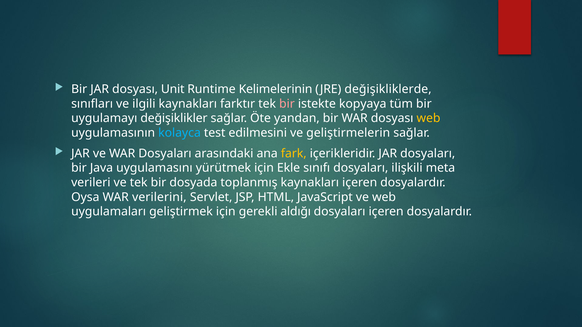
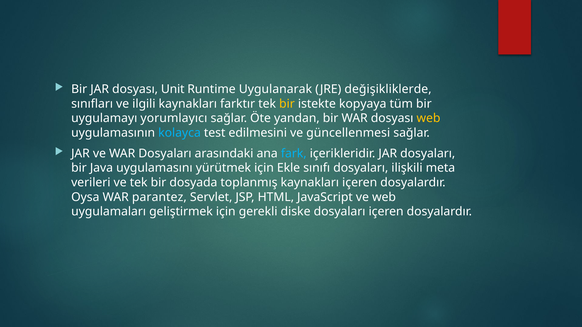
Kelimelerinin: Kelimelerinin -> Uygulanarak
bir at (287, 104) colour: pink -> yellow
değişiklikler: değişiklikler -> yorumlayıcı
geliştirmelerin: geliştirmelerin -> güncellenmesi
fark colour: yellow -> light blue
verilerini: verilerini -> parantez
aldığı: aldığı -> diske
